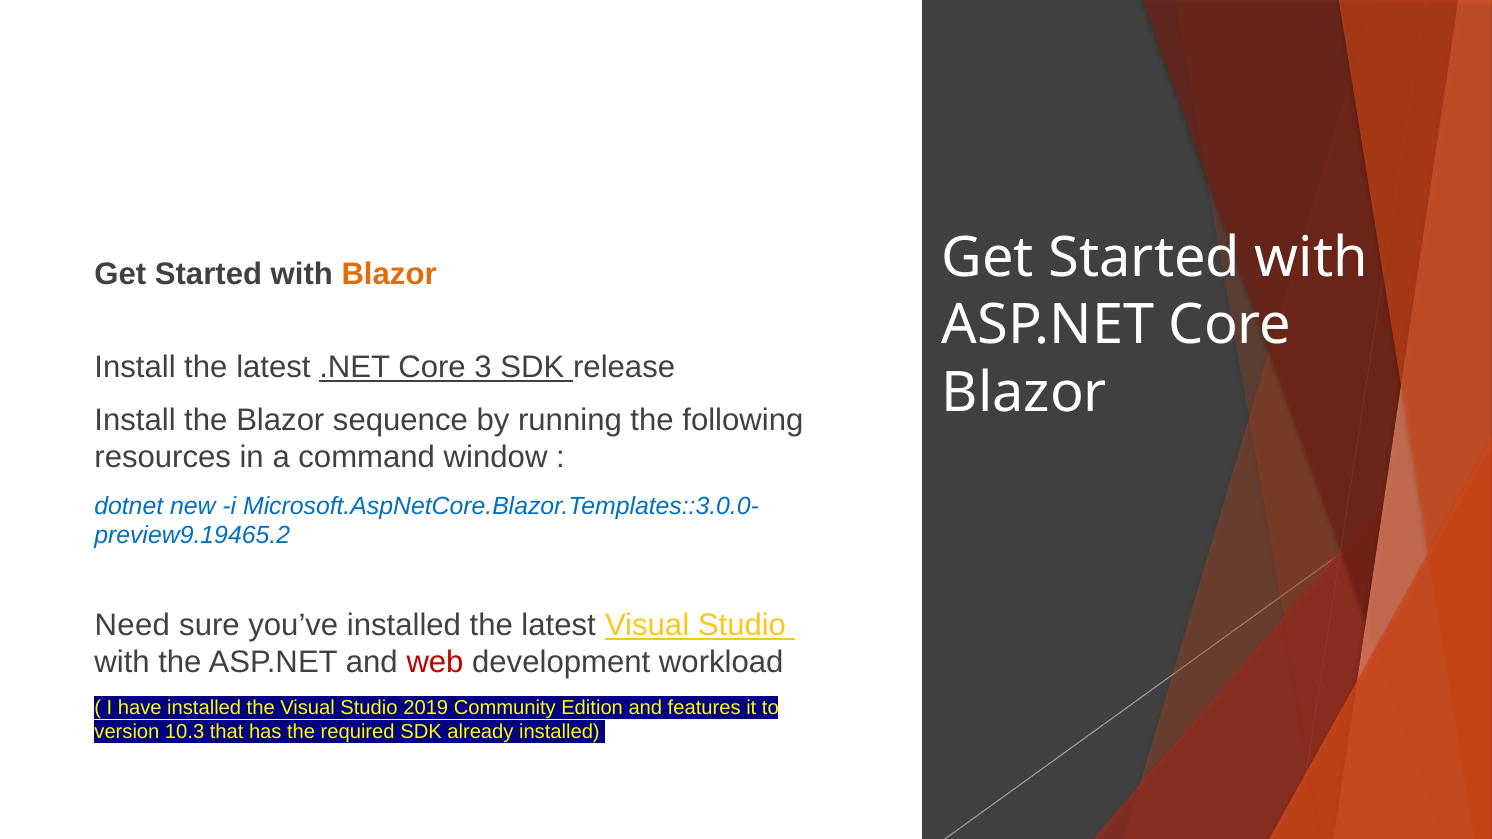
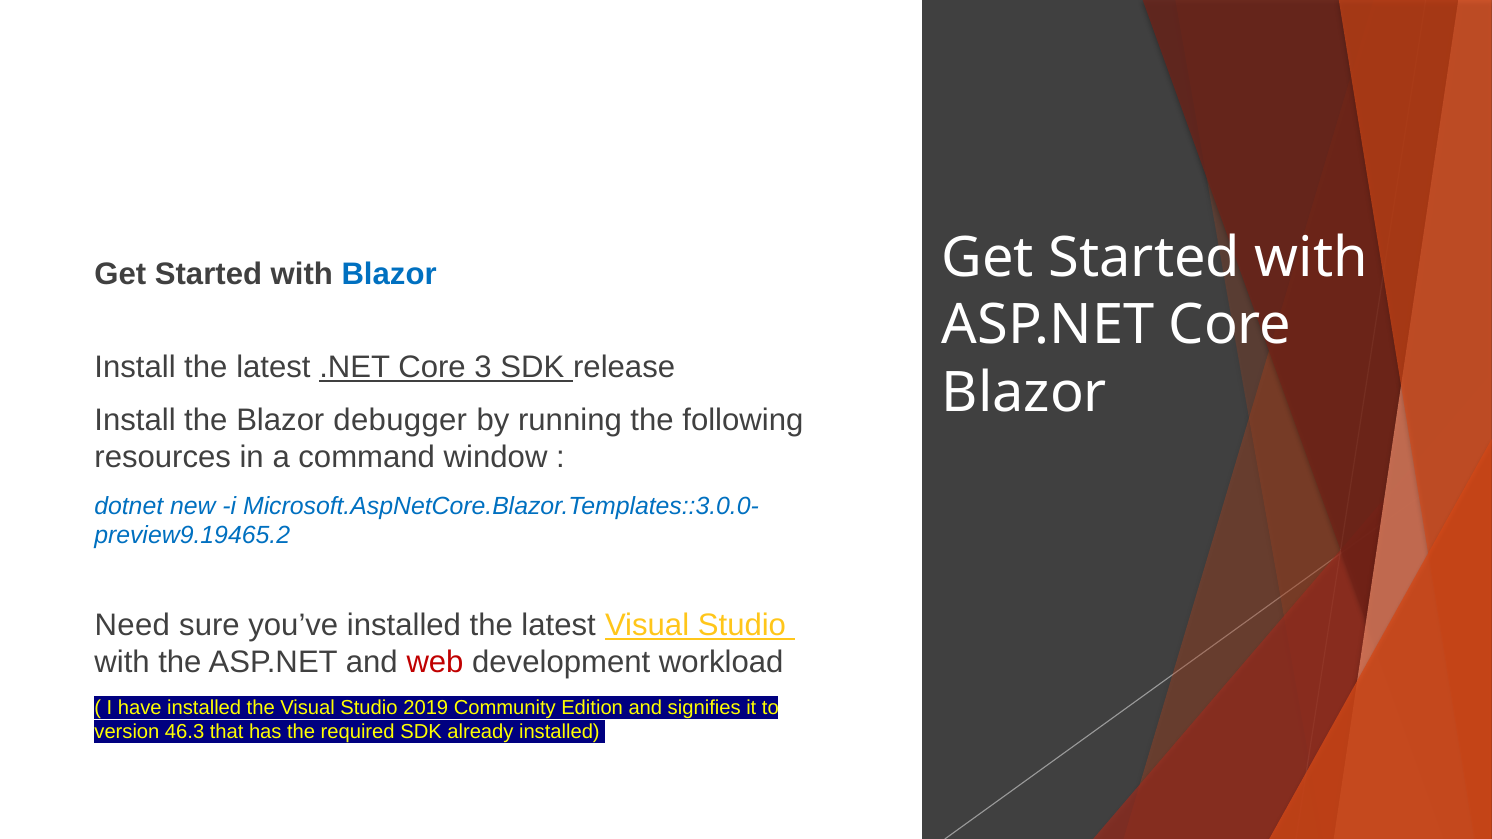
Blazor at (389, 274) colour: orange -> blue
sequence: sequence -> debugger
features: features -> signifies
10.3: 10.3 -> 46.3
